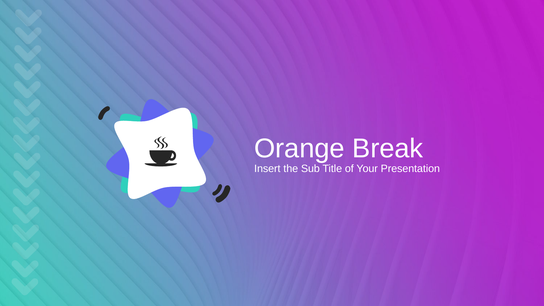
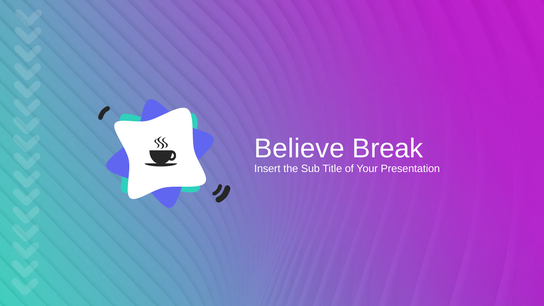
Orange: Orange -> Believe
